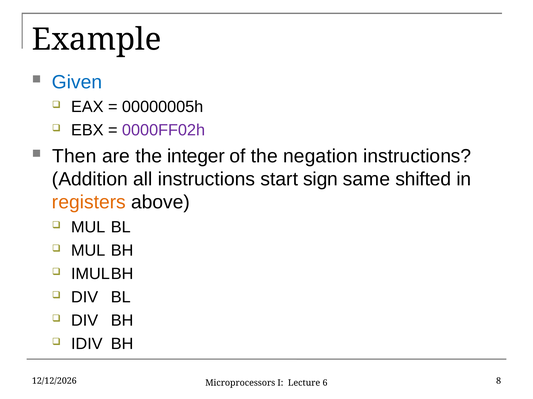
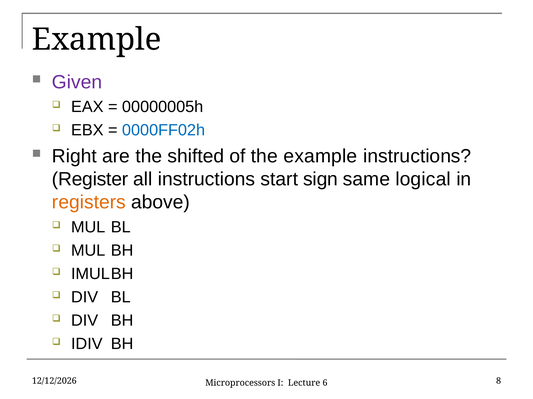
Given colour: blue -> purple
0000FF02h colour: purple -> blue
Then: Then -> Right
integer: integer -> shifted
the negation: negation -> example
Addition: Addition -> Register
shifted: shifted -> logical
